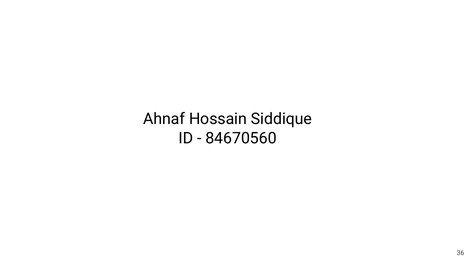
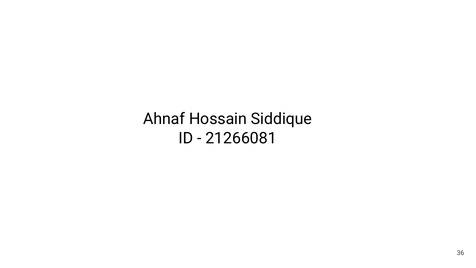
84670560: 84670560 -> 21266081
